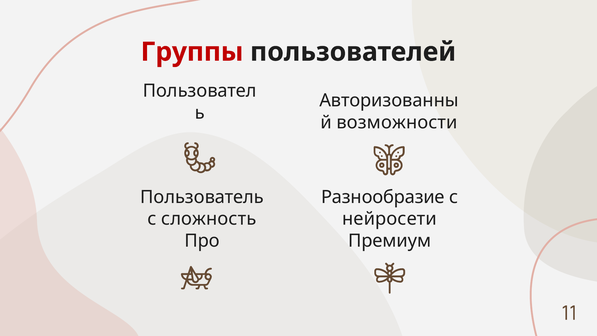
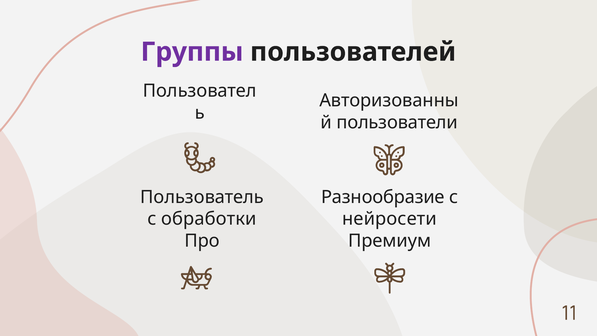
Группы colour: red -> purple
возможности: возможности -> пользователи
сложность: сложность -> обработки
